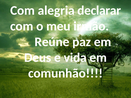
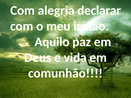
Reúne: Reúne -> Aquilo
